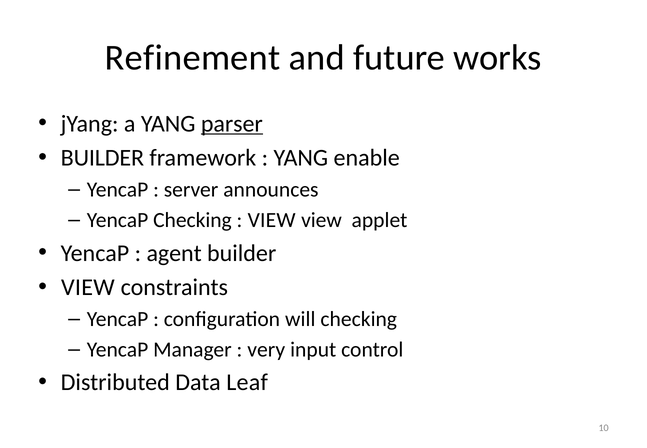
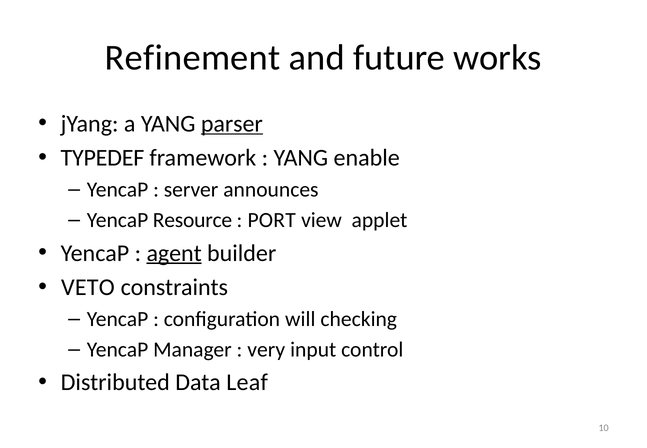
BUILDER at (102, 158): BUILDER -> TYPEDEF
YencaP Checking: Checking -> Resource
VIEW at (272, 220): VIEW -> PORT
agent underline: none -> present
VIEW at (88, 287): VIEW -> VETO
